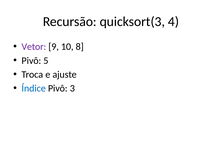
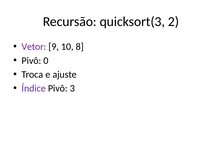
4: 4 -> 2
5: 5 -> 0
Índice colour: blue -> purple
